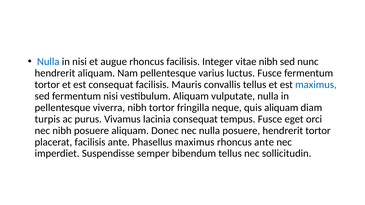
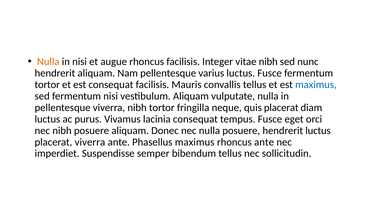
Nulla at (48, 62) colour: blue -> orange
quis aliquam: aliquam -> placerat
turpis at (47, 119): turpis -> luctus
hendrerit tortor: tortor -> luctus
placerat facilisis: facilisis -> viverra
